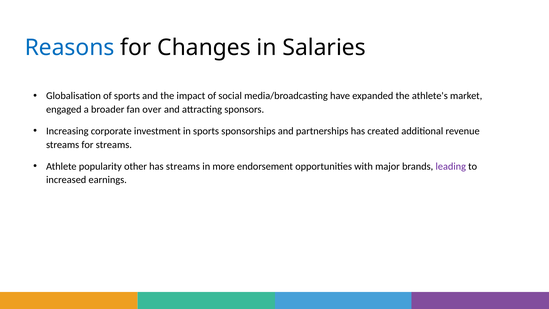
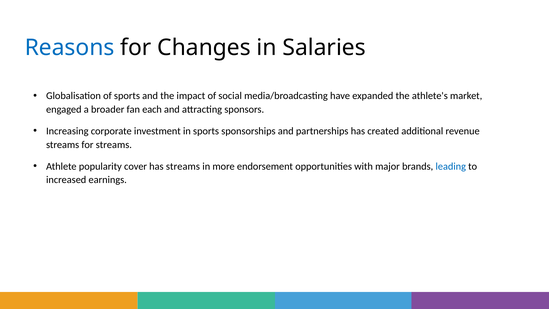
over: over -> each
other: other -> cover
leading colour: purple -> blue
